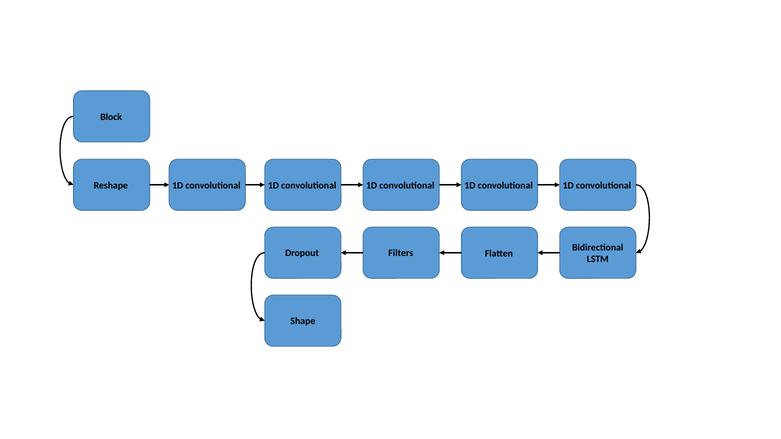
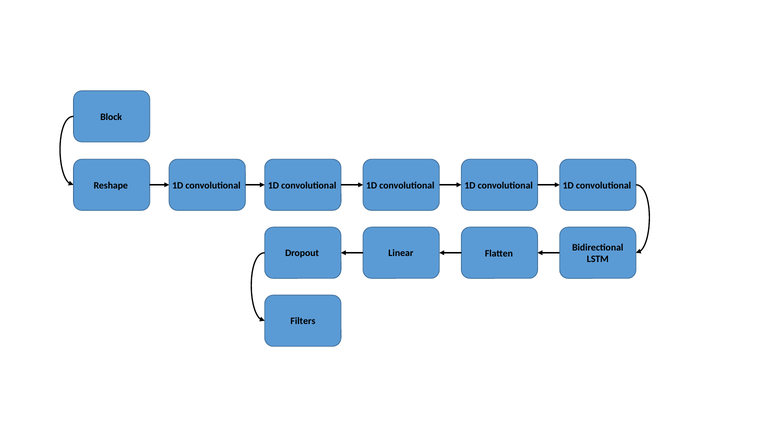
Filters: Filters -> Linear
Shape: Shape -> Filters
